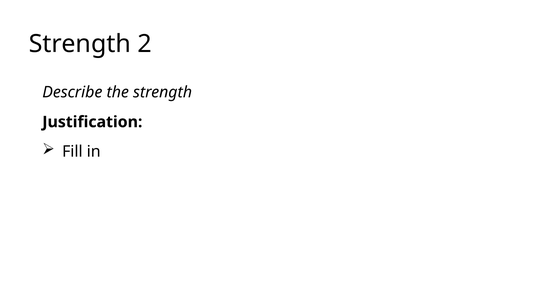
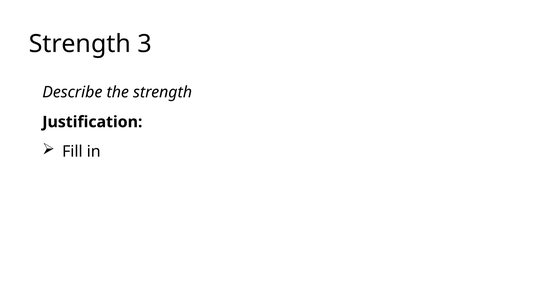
2: 2 -> 3
